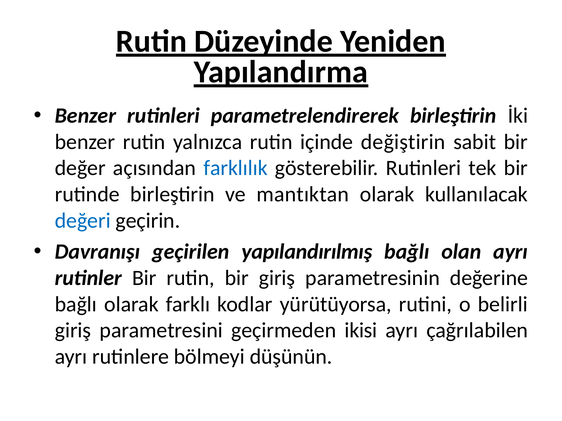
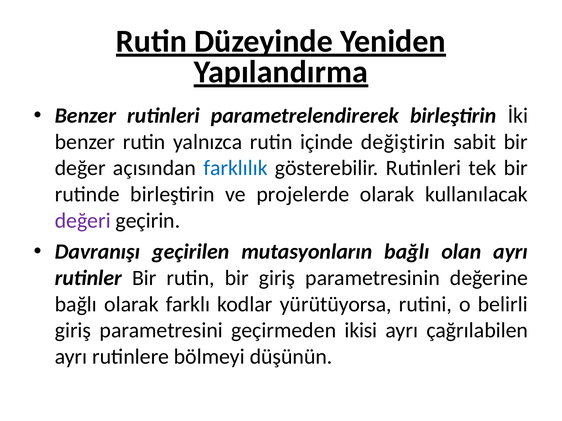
mantıktan: mantıktan -> projelerde
değeri colour: blue -> purple
yapılandırılmış: yapılandırılmış -> mutasyonların
